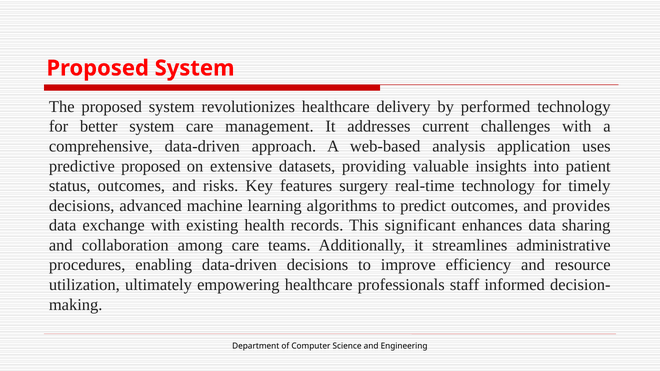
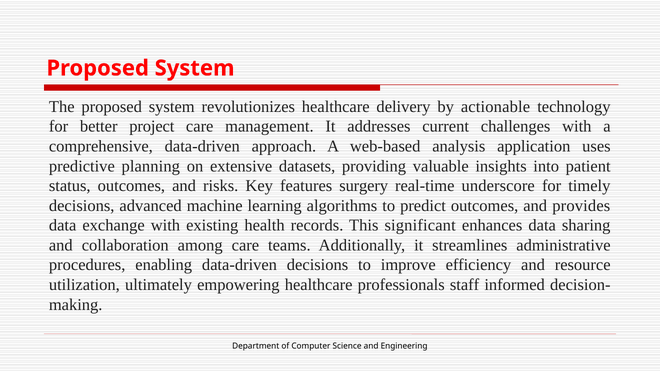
performed: performed -> actionable
better system: system -> project
predictive proposed: proposed -> planning
real-time technology: technology -> underscore
